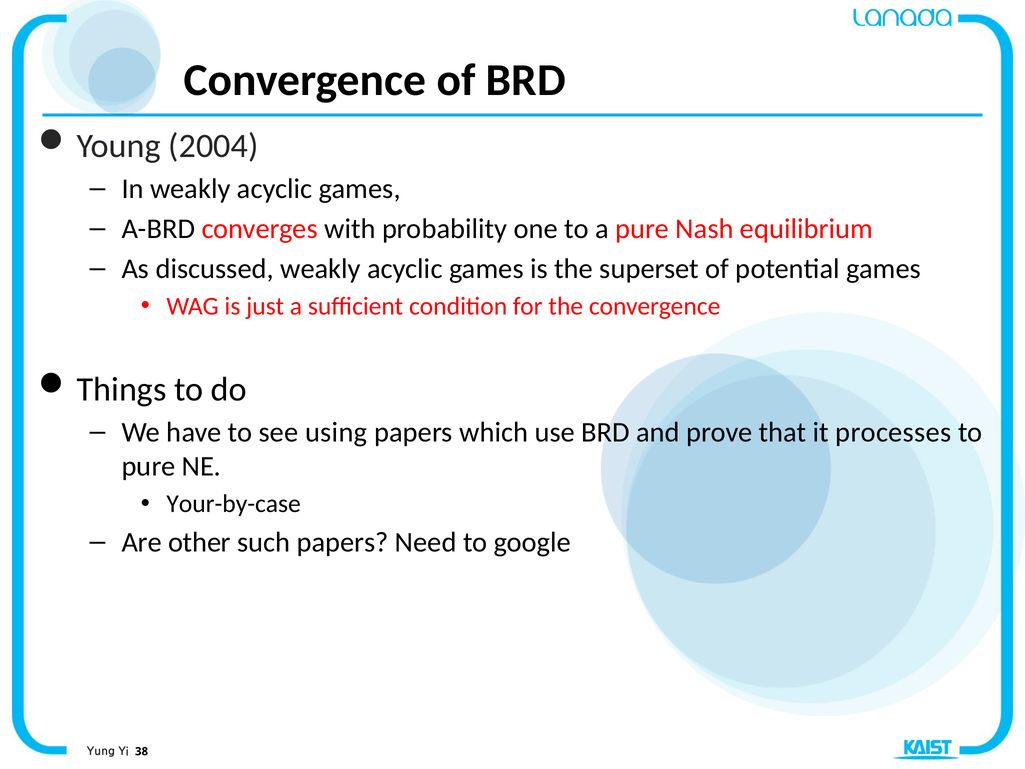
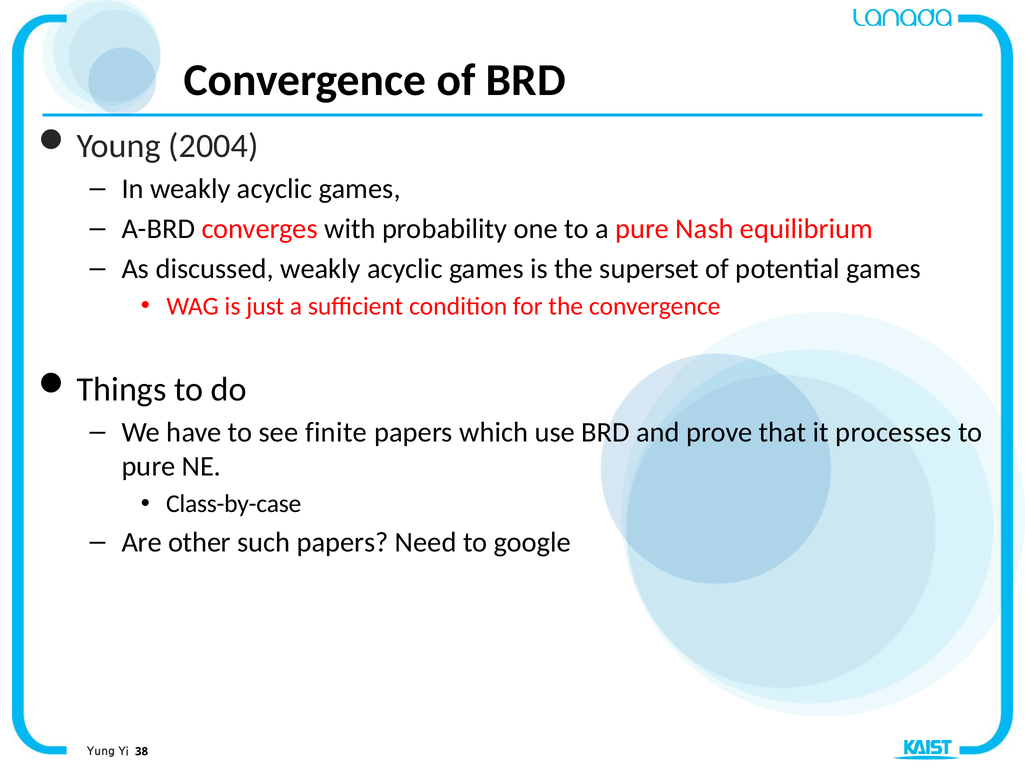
using: using -> finite
Your-by-case: Your-by-case -> Class-by-case
